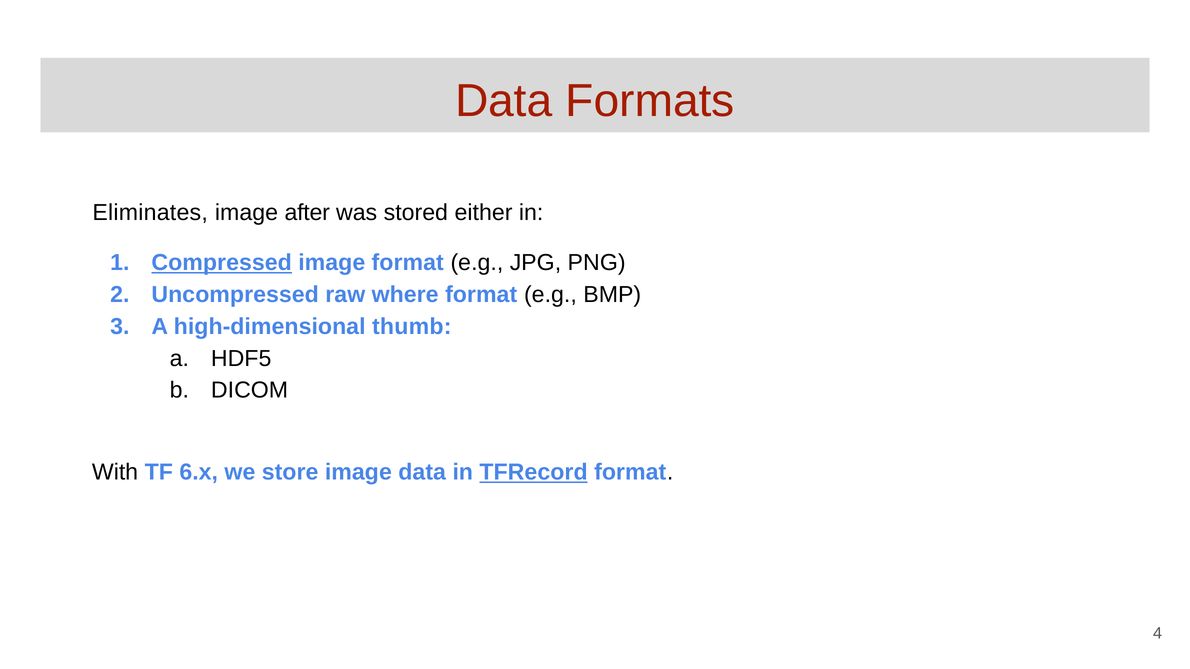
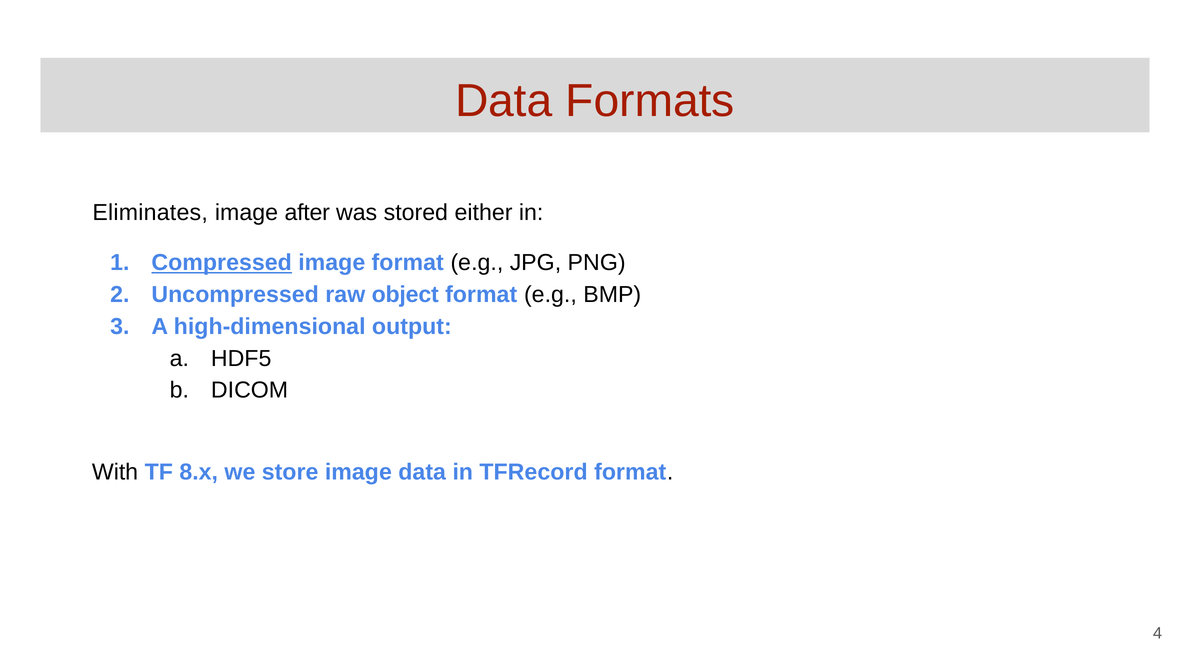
where: where -> object
thumb: thumb -> output
6.x: 6.x -> 8.x
TFRecord underline: present -> none
